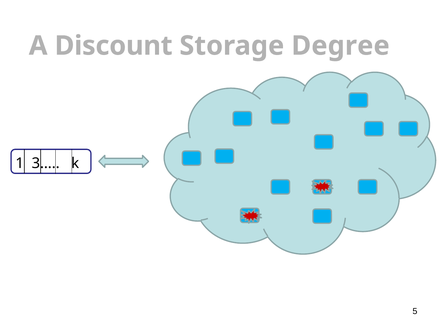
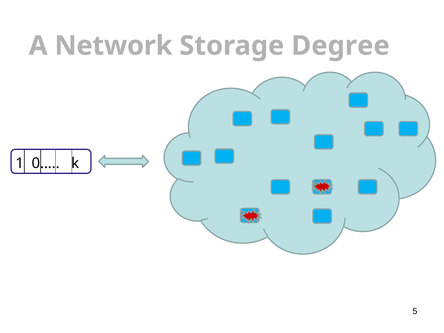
Discount: Discount -> Network
3…: 3… -> 0…
